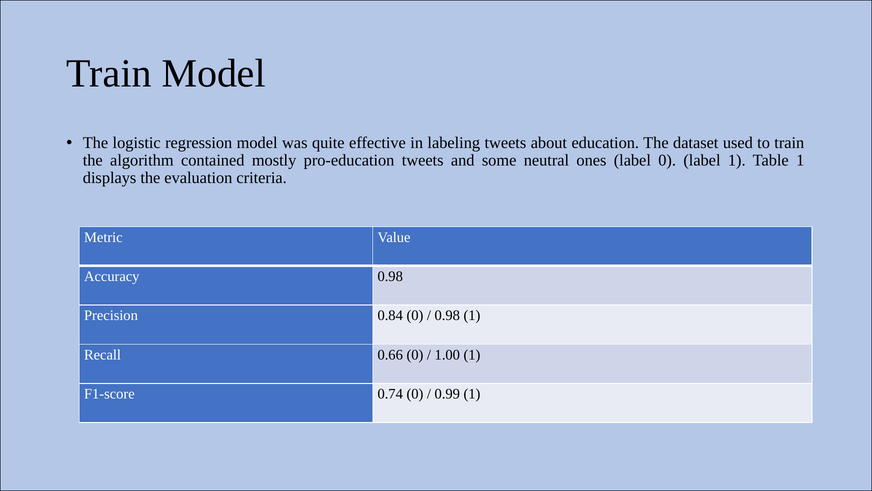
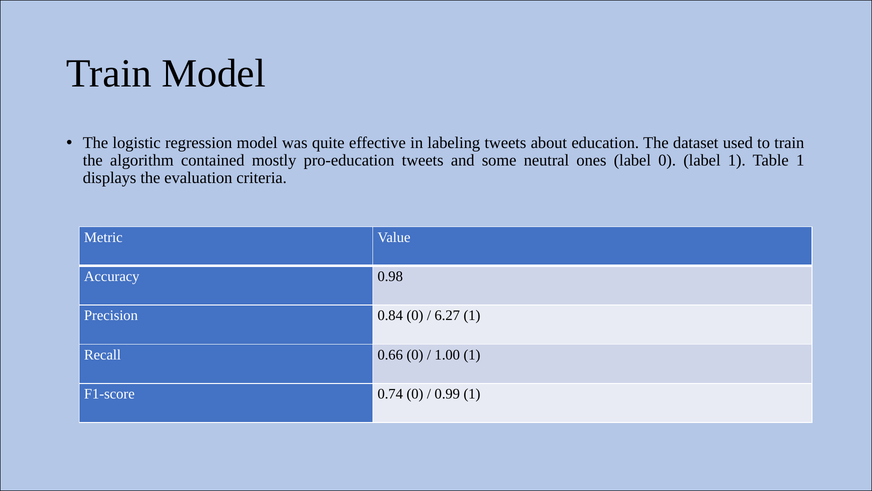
0.98 at (447, 315): 0.98 -> 6.27
